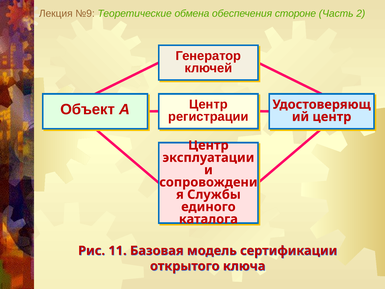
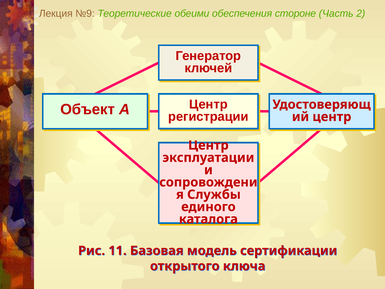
обмена: обмена -> обеими
